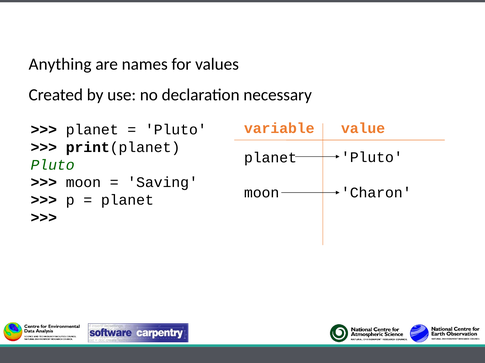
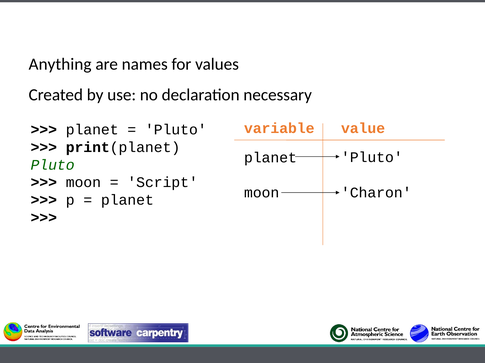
Saving: Saving -> Script
